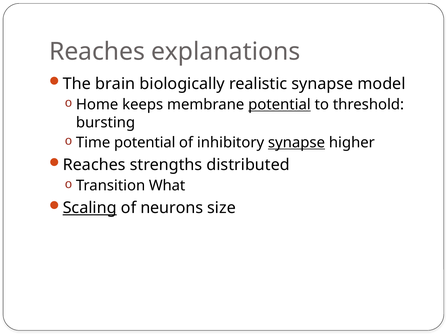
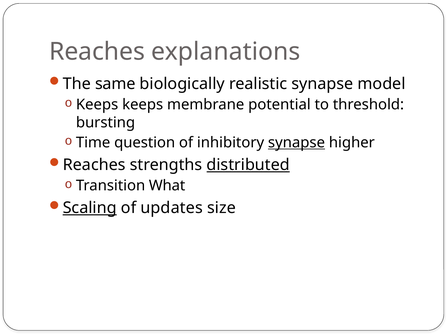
brain: brain -> same
Home at (97, 105): Home -> Keeps
potential at (279, 105) underline: present -> none
Time potential: potential -> question
distributed underline: none -> present
neurons: neurons -> updates
